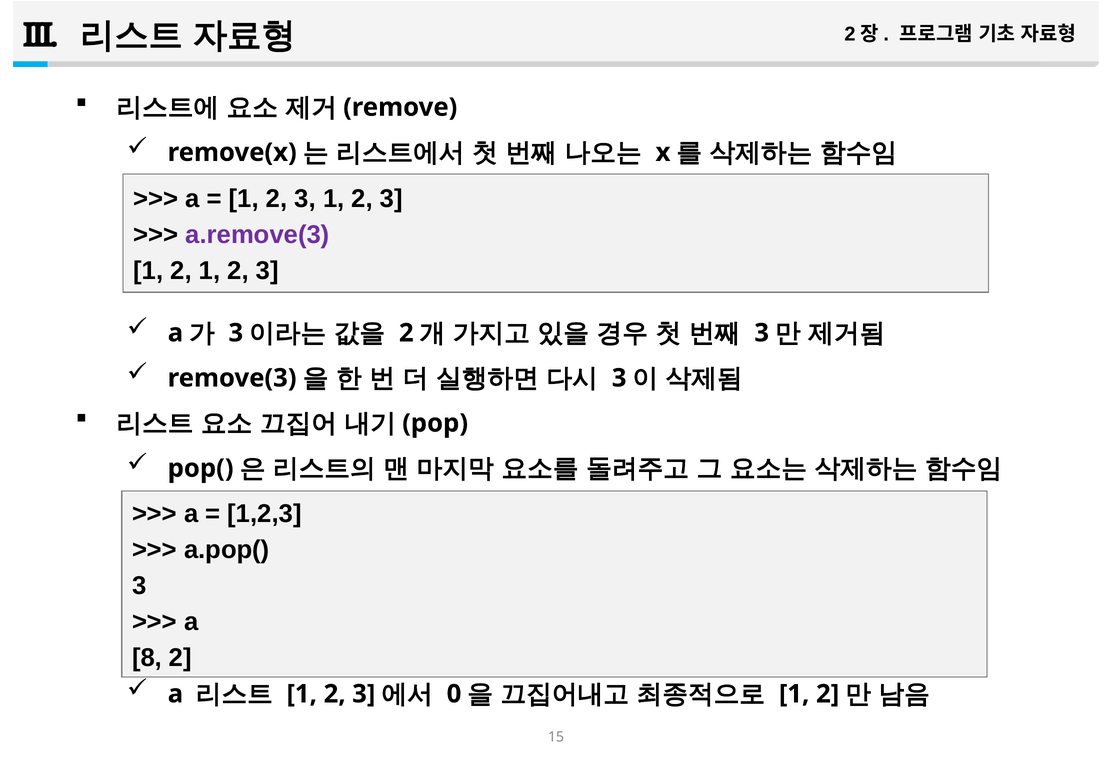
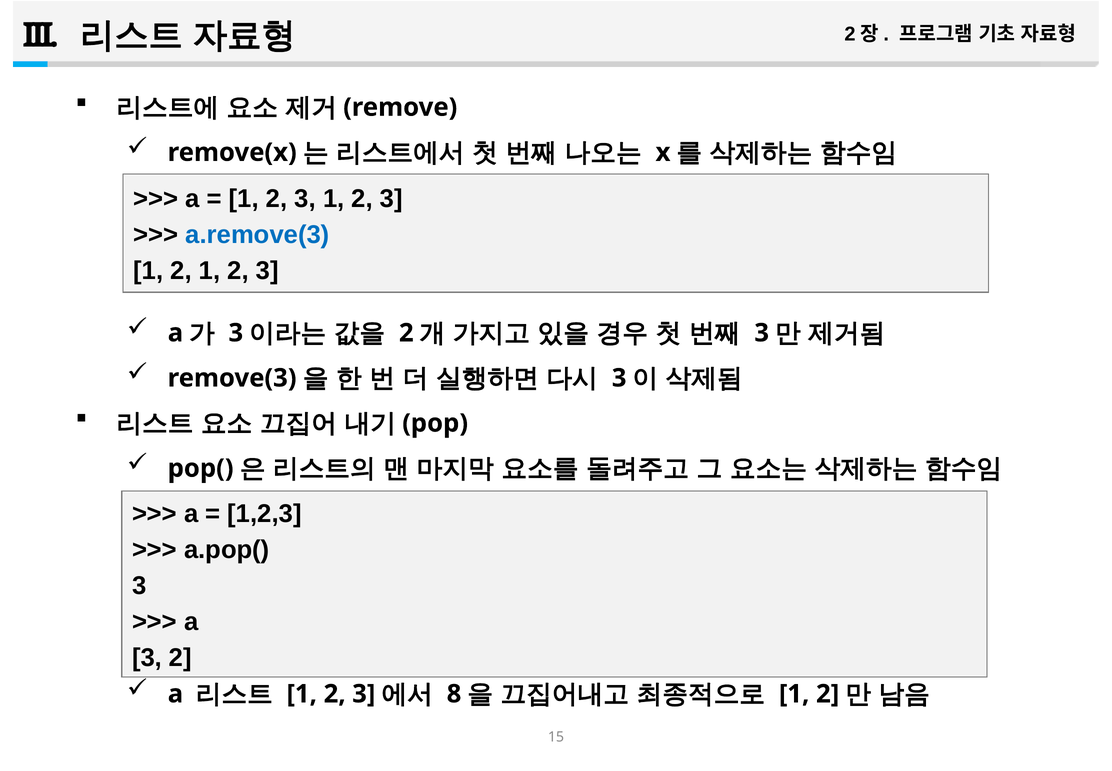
a.remove(3 colour: purple -> blue
8 at (147, 657): 8 -> 3
0: 0 -> 8
